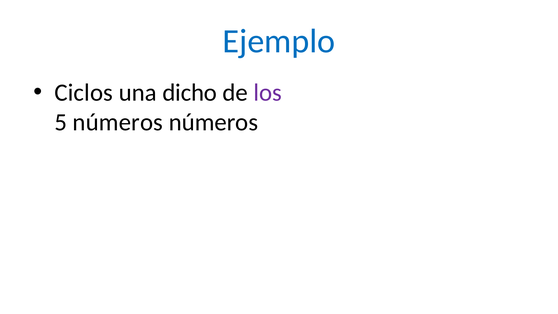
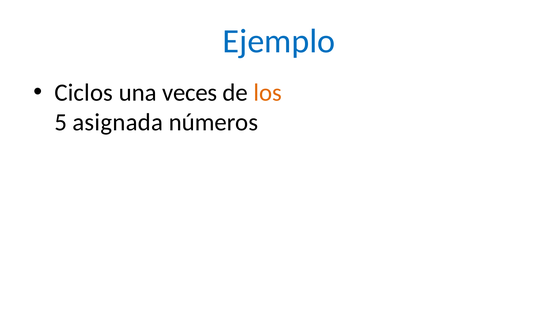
dicho: dicho -> veces
los colour: purple -> orange
5 números: números -> asignada
